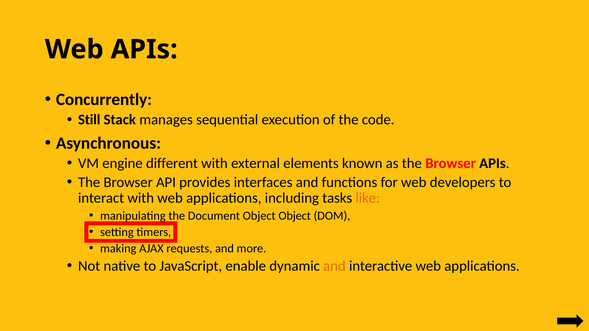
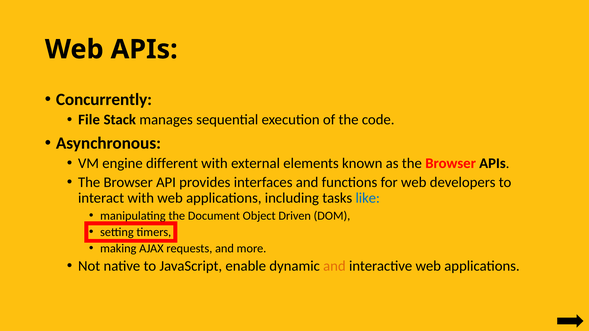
Still: Still -> File
like colour: orange -> blue
Object Object: Object -> Driven
